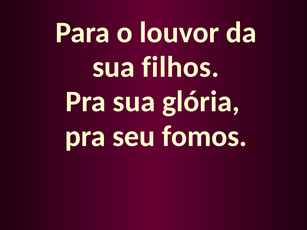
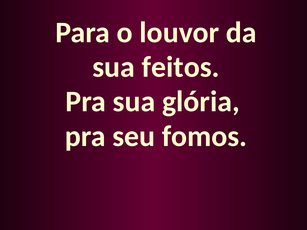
filhos: filhos -> feitos
